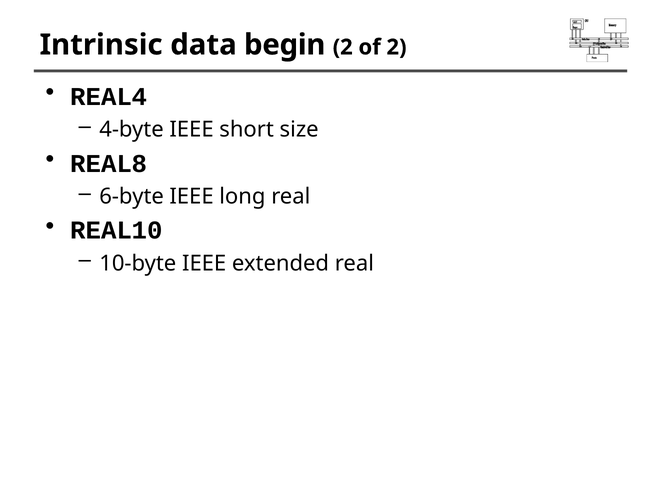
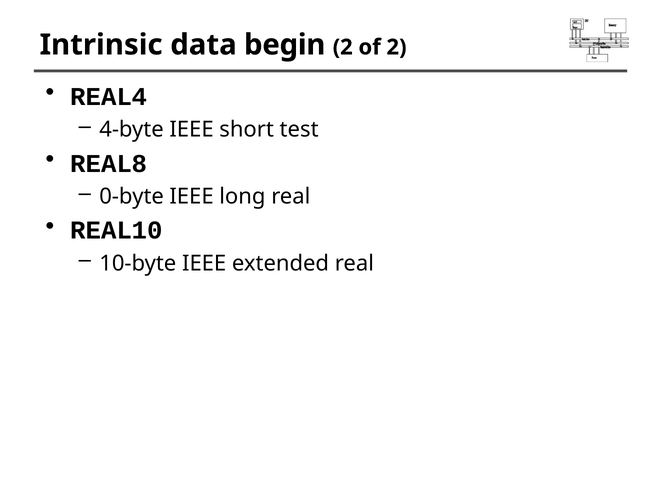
size: size -> test
6-byte: 6-byte -> 0-byte
